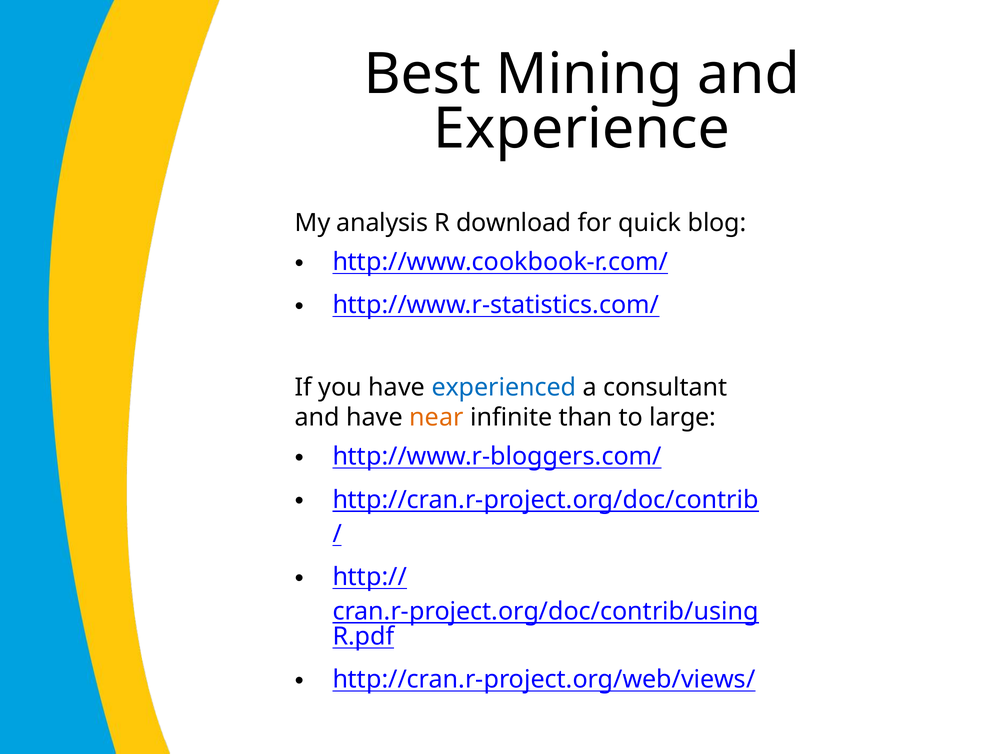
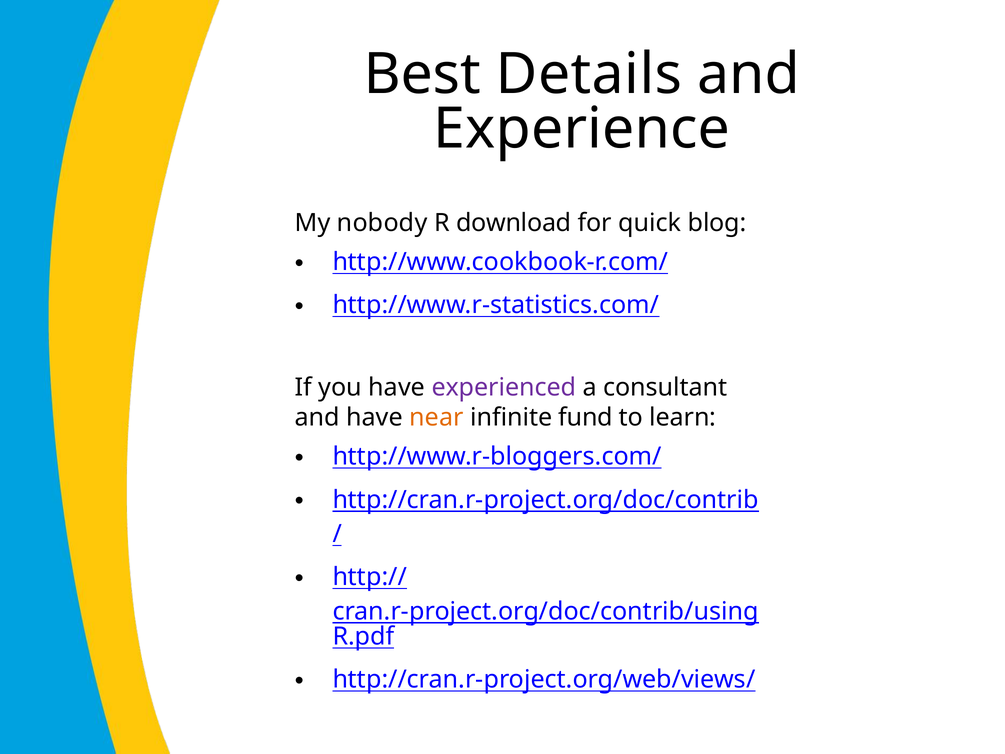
Mining: Mining -> Details
analysis: analysis -> nobody
experienced colour: blue -> purple
than: than -> fund
large: large -> learn
